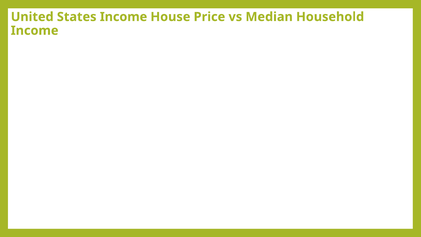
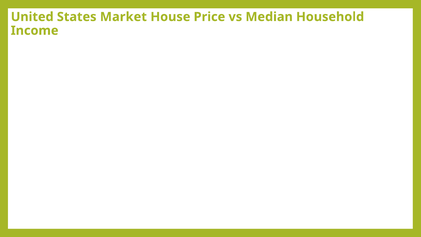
States Income: Income -> Market
